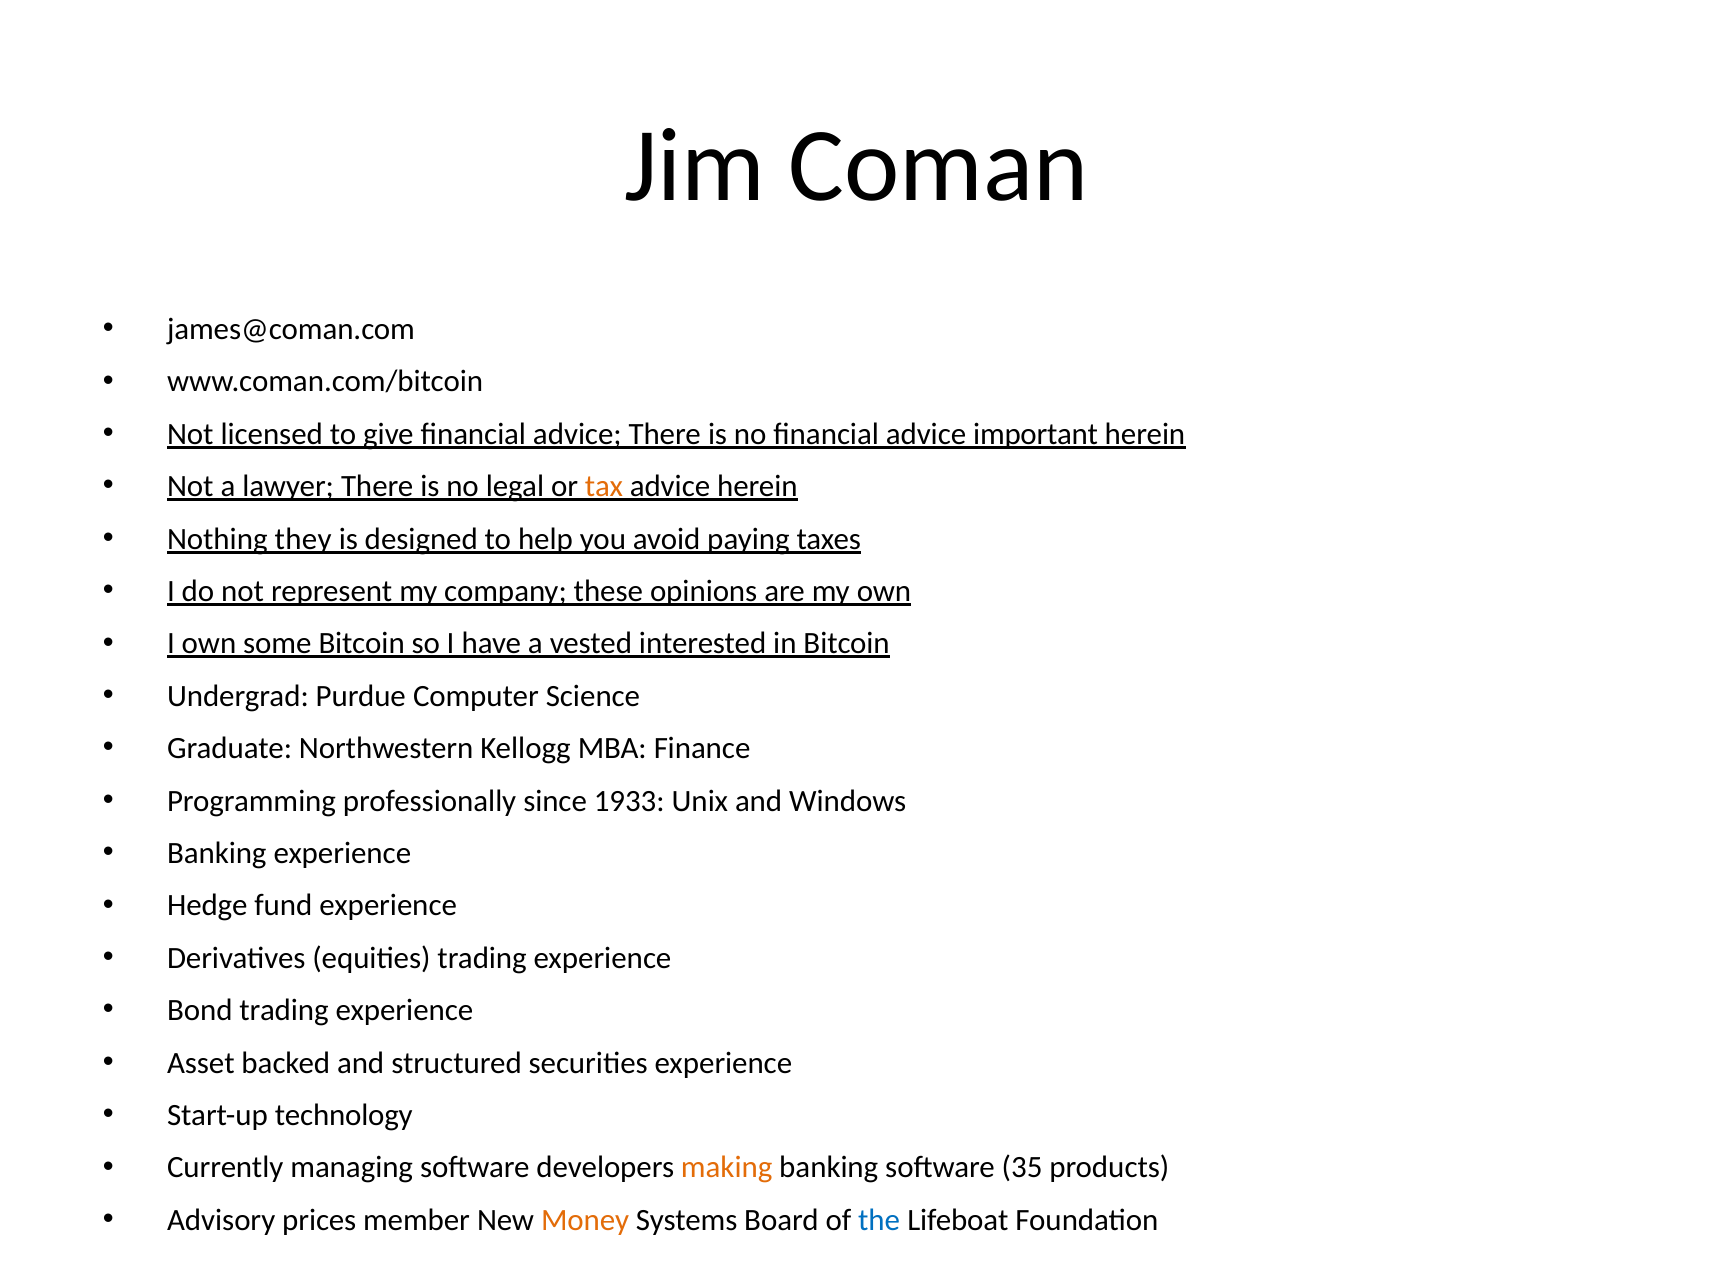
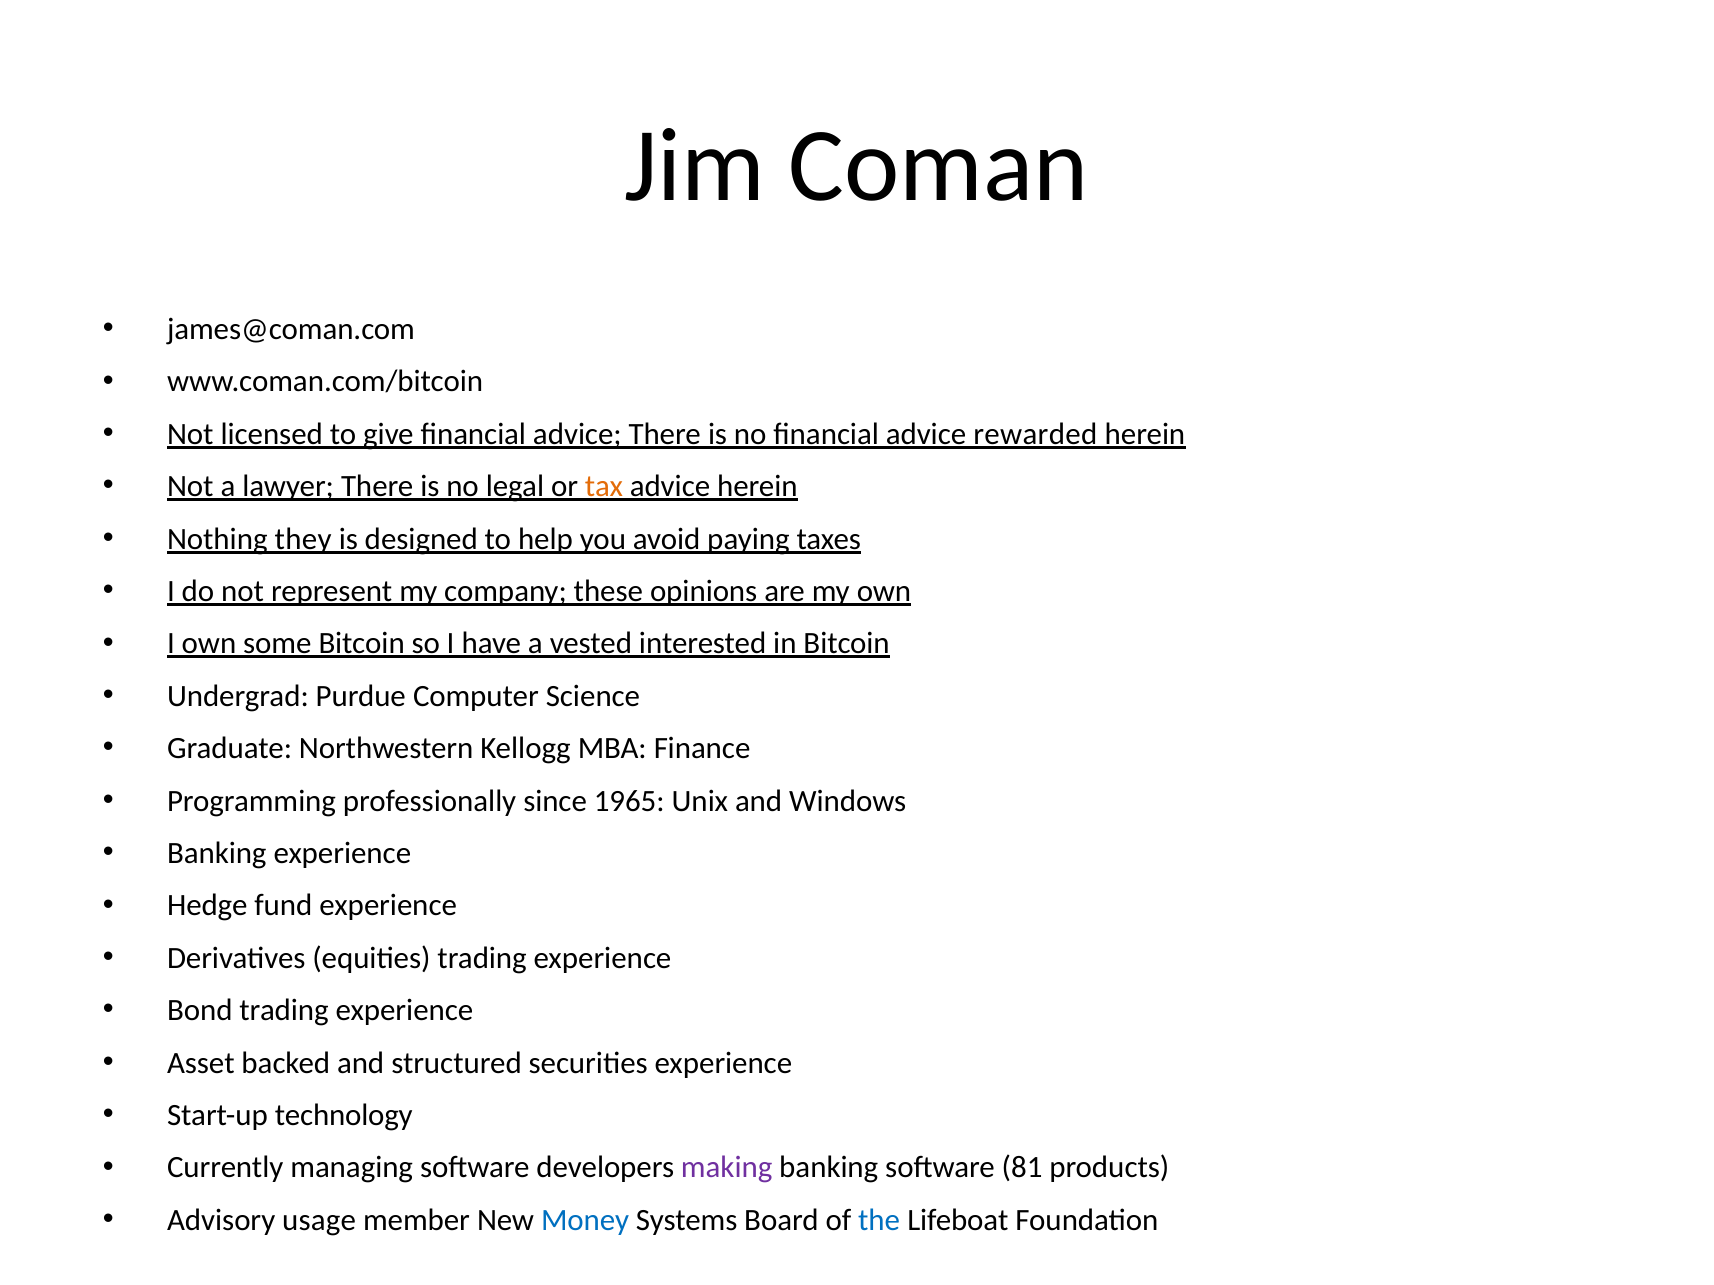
important: important -> rewarded
1933: 1933 -> 1965
making colour: orange -> purple
35: 35 -> 81
prices: prices -> usage
Money colour: orange -> blue
